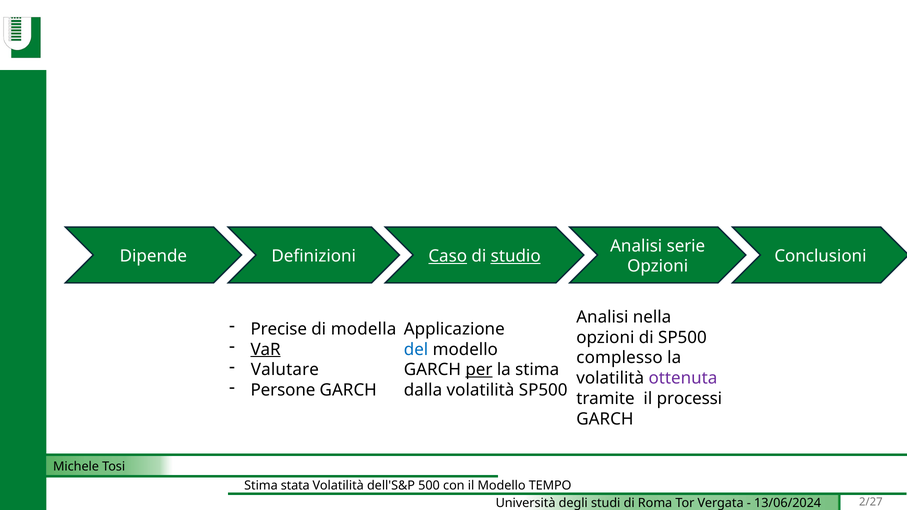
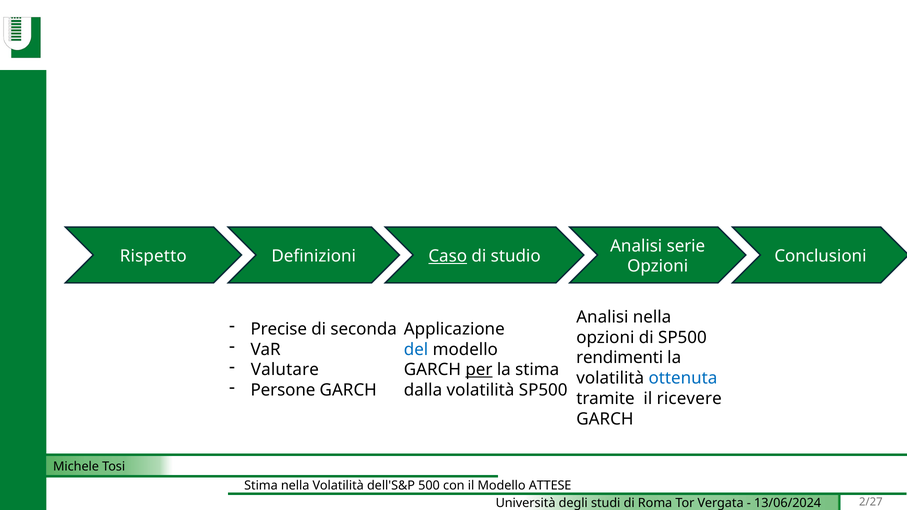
Dipende: Dipende -> Rispetto
studio underline: present -> none
modella: modella -> seconda
VaR underline: present -> none
complesso: complesso -> rendimenti
ottenuta colour: purple -> blue
processi: processi -> ricevere
Stima stata: stata -> nella
TEMPO: TEMPO -> ATTESE
